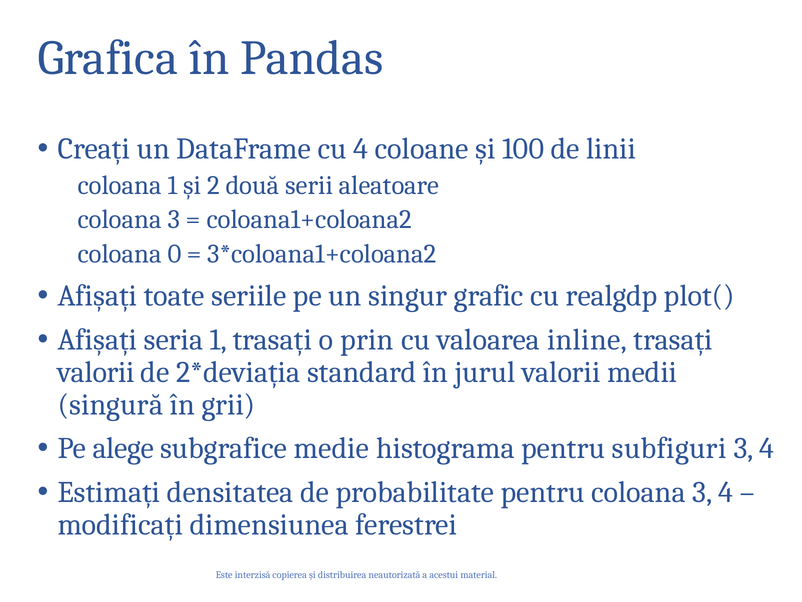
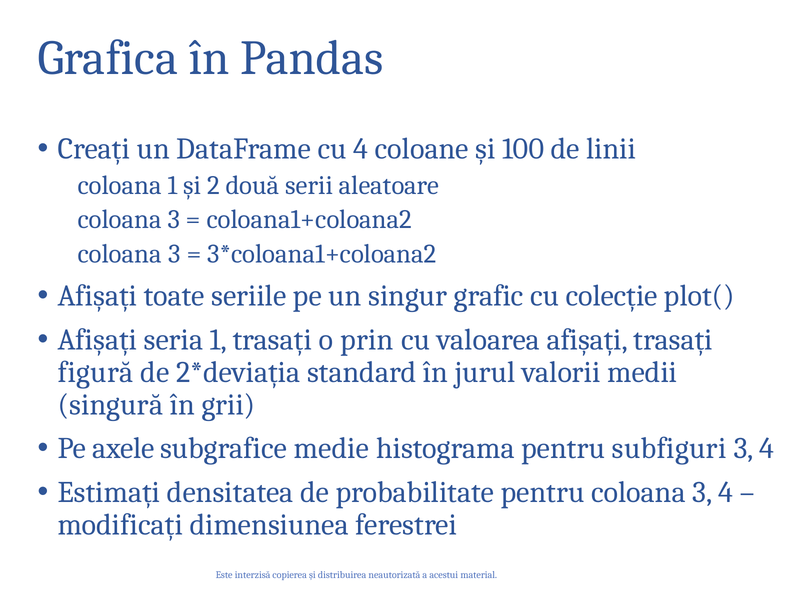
0 at (174, 254): 0 -> 3
realgdp: realgdp -> colecție
valoarea inline: inline -> afișați
valorii at (96, 372): valorii -> figură
alege: alege -> axele
